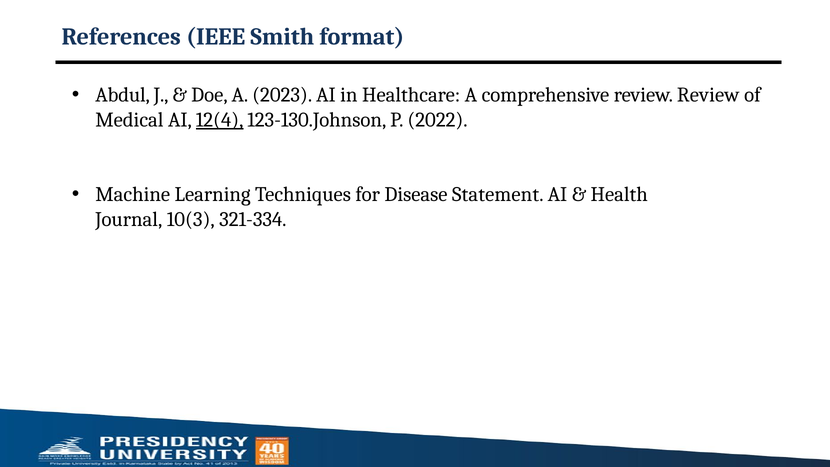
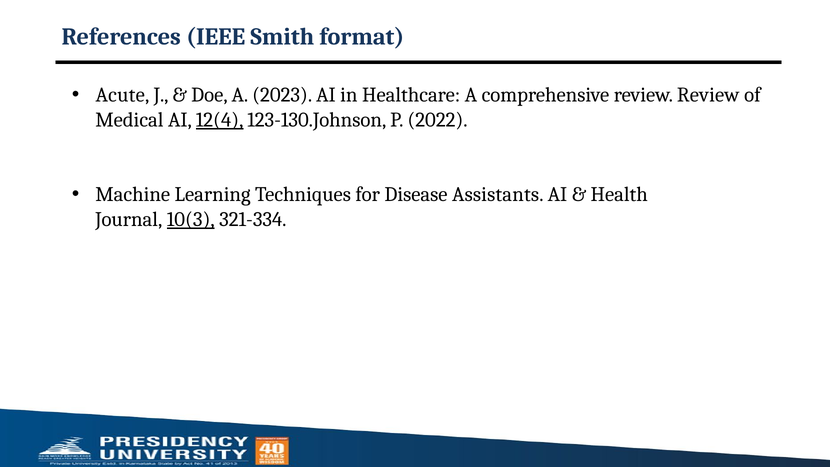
Abdul: Abdul -> Acute
Statement: Statement -> Assistants
10(3 underline: none -> present
